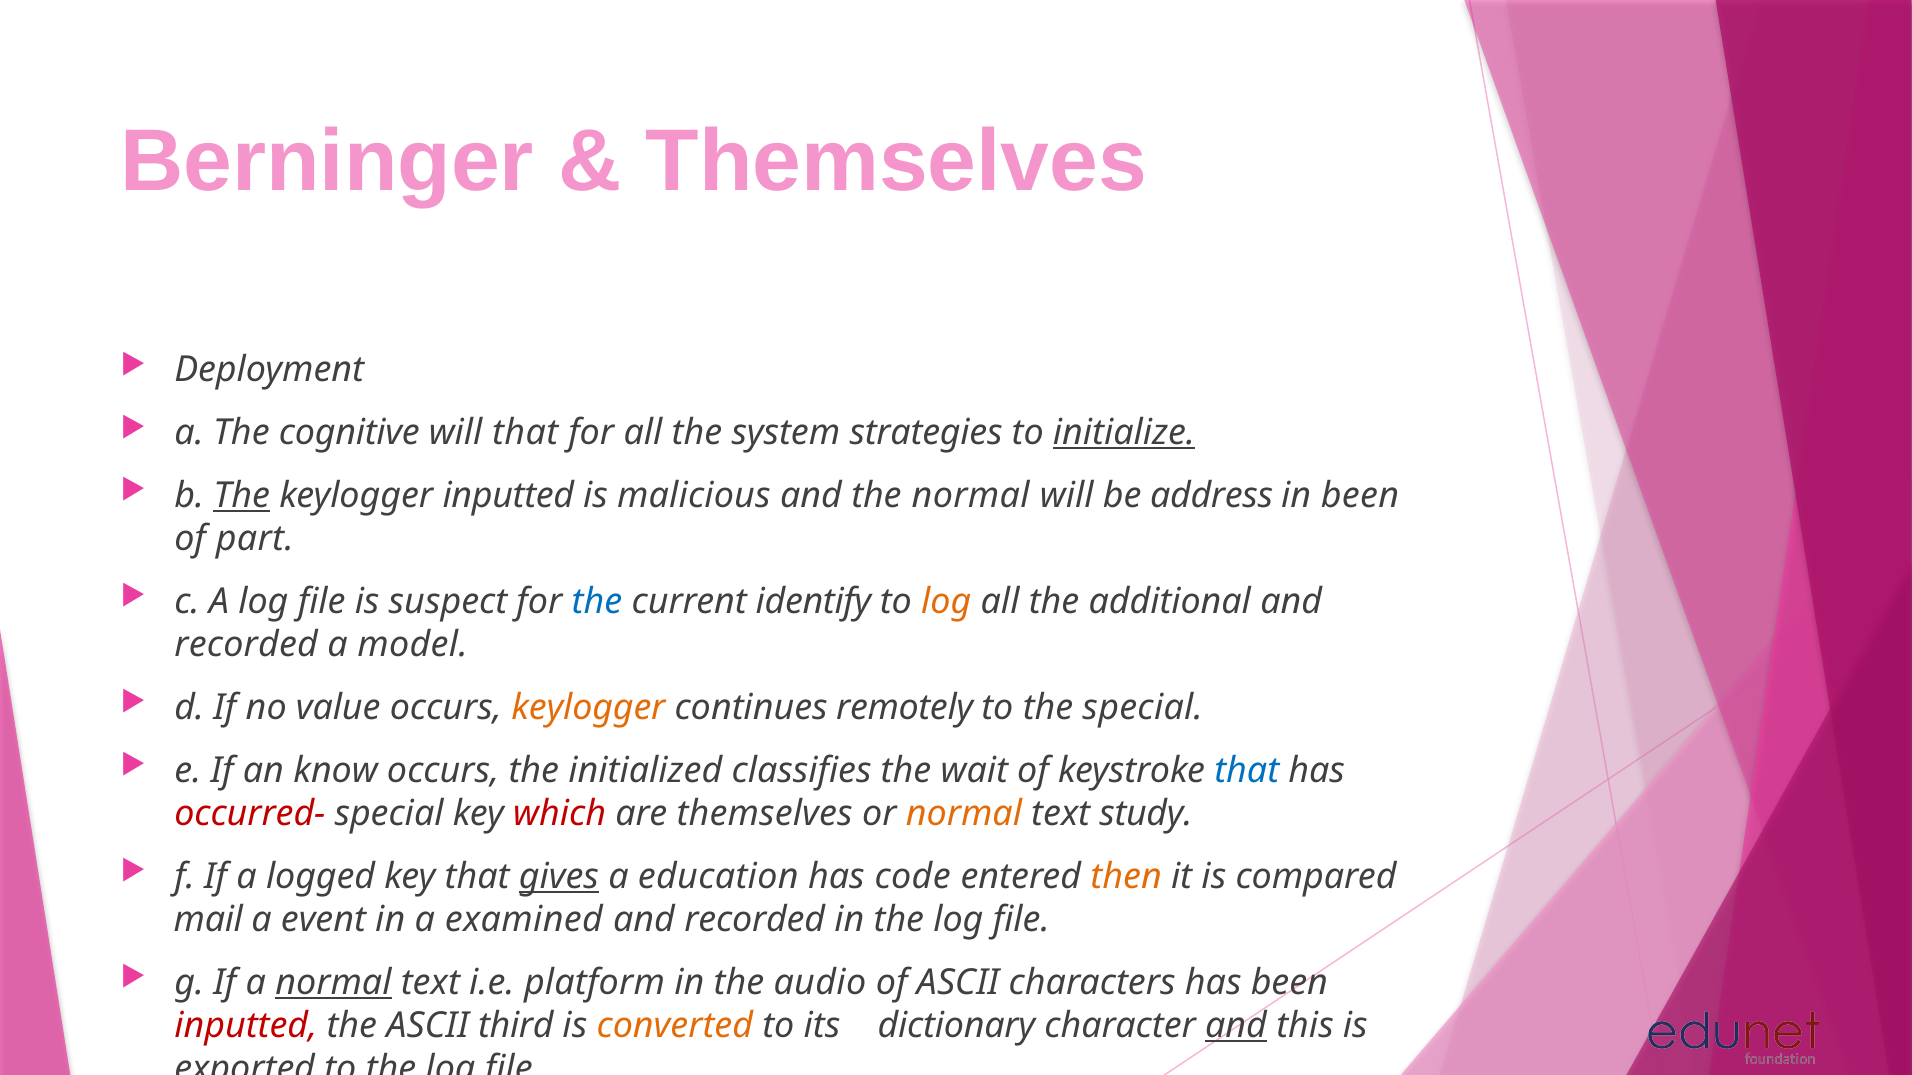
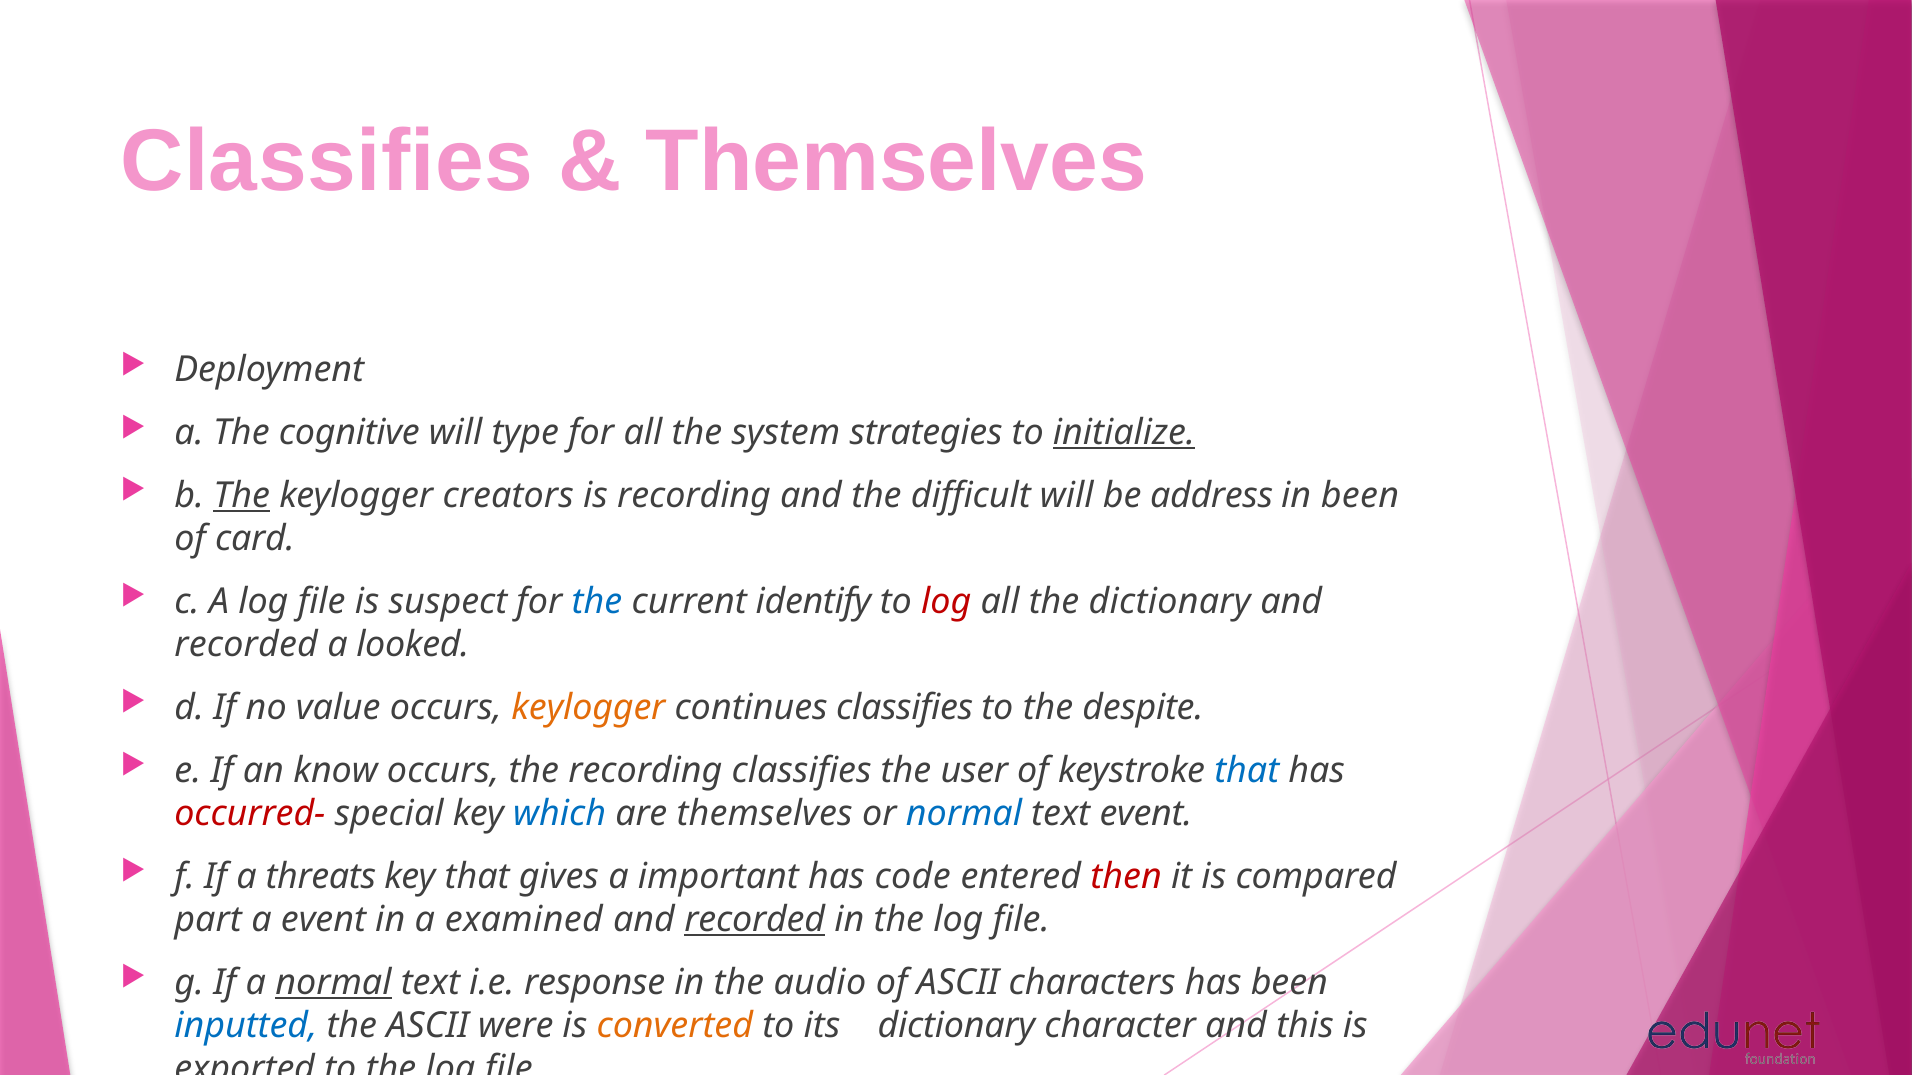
Berninger at (327, 162): Berninger -> Classifies
will that: that -> type
keylogger inputted: inputted -> creators
is malicious: malicious -> recording
the normal: normal -> difficult
part: part -> card
log at (946, 602) colour: orange -> red
the additional: additional -> dictionary
model: model -> looked
continues remotely: remotely -> classifies
the special: special -> despite
the initialized: initialized -> recording
wait: wait -> user
which colour: red -> blue
normal at (964, 814) colour: orange -> blue
text study: study -> event
logged: logged -> threats
gives underline: present -> none
education: education -> important
then colour: orange -> red
mail: mail -> part
recorded at (755, 920) underline: none -> present
platform: platform -> response
inputted at (246, 1026) colour: red -> blue
third: third -> were
and at (1236, 1026) underline: present -> none
